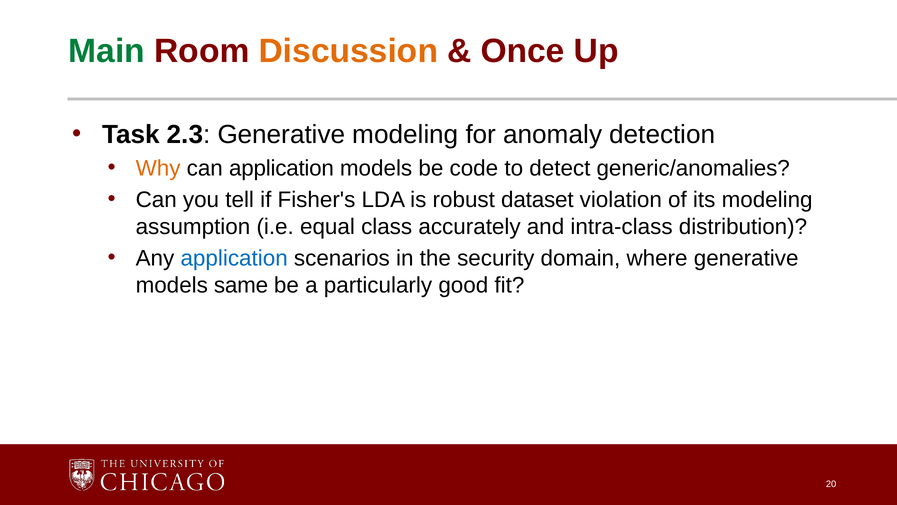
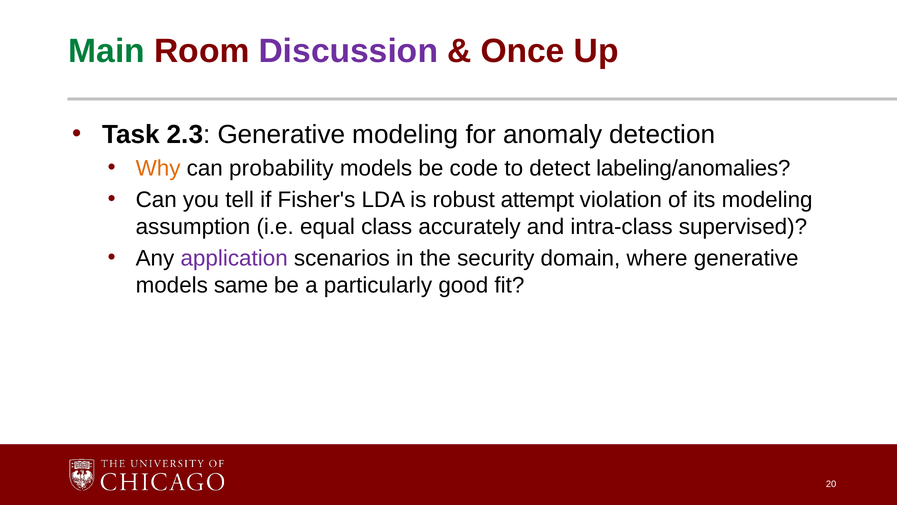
Discussion colour: orange -> purple
can application: application -> probability
generic/anomalies: generic/anomalies -> labeling/anomalies
dataset: dataset -> attempt
distribution: distribution -> supervised
application at (234, 258) colour: blue -> purple
